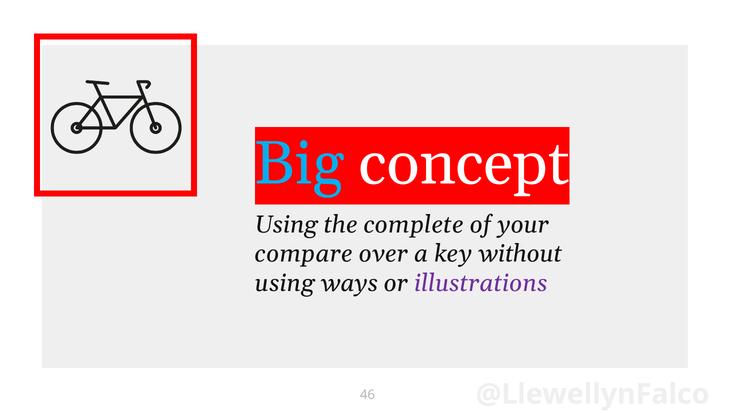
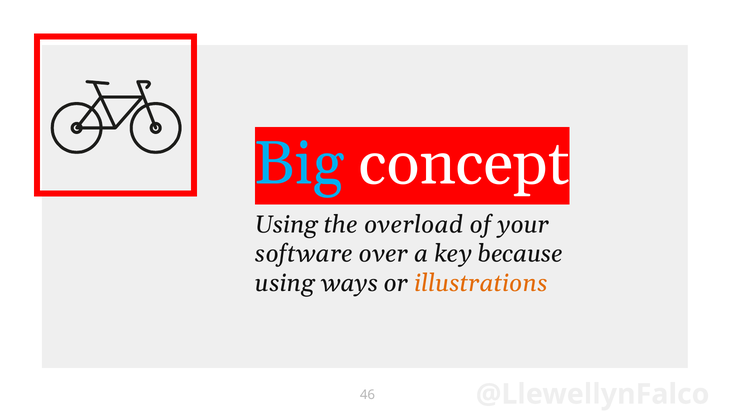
complete: complete -> overload
compare: compare -> software
without: without -> because
illustrations colour: purple -> orange
